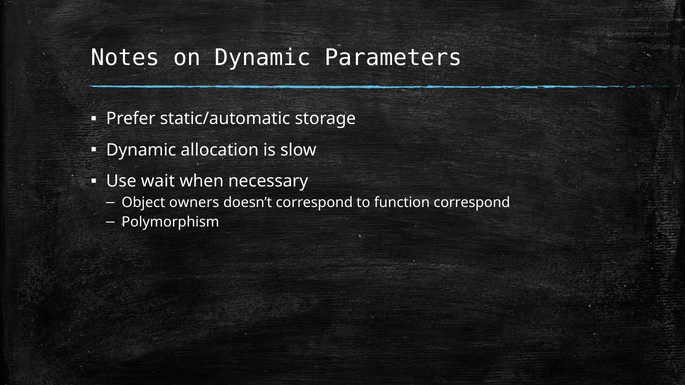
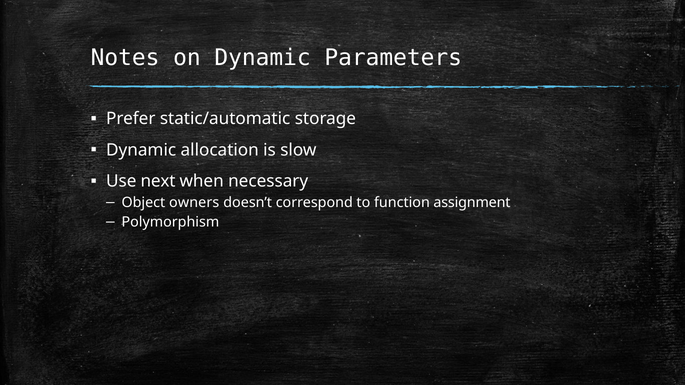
wait: wait -> next
function correspond: correspond -> assignment
